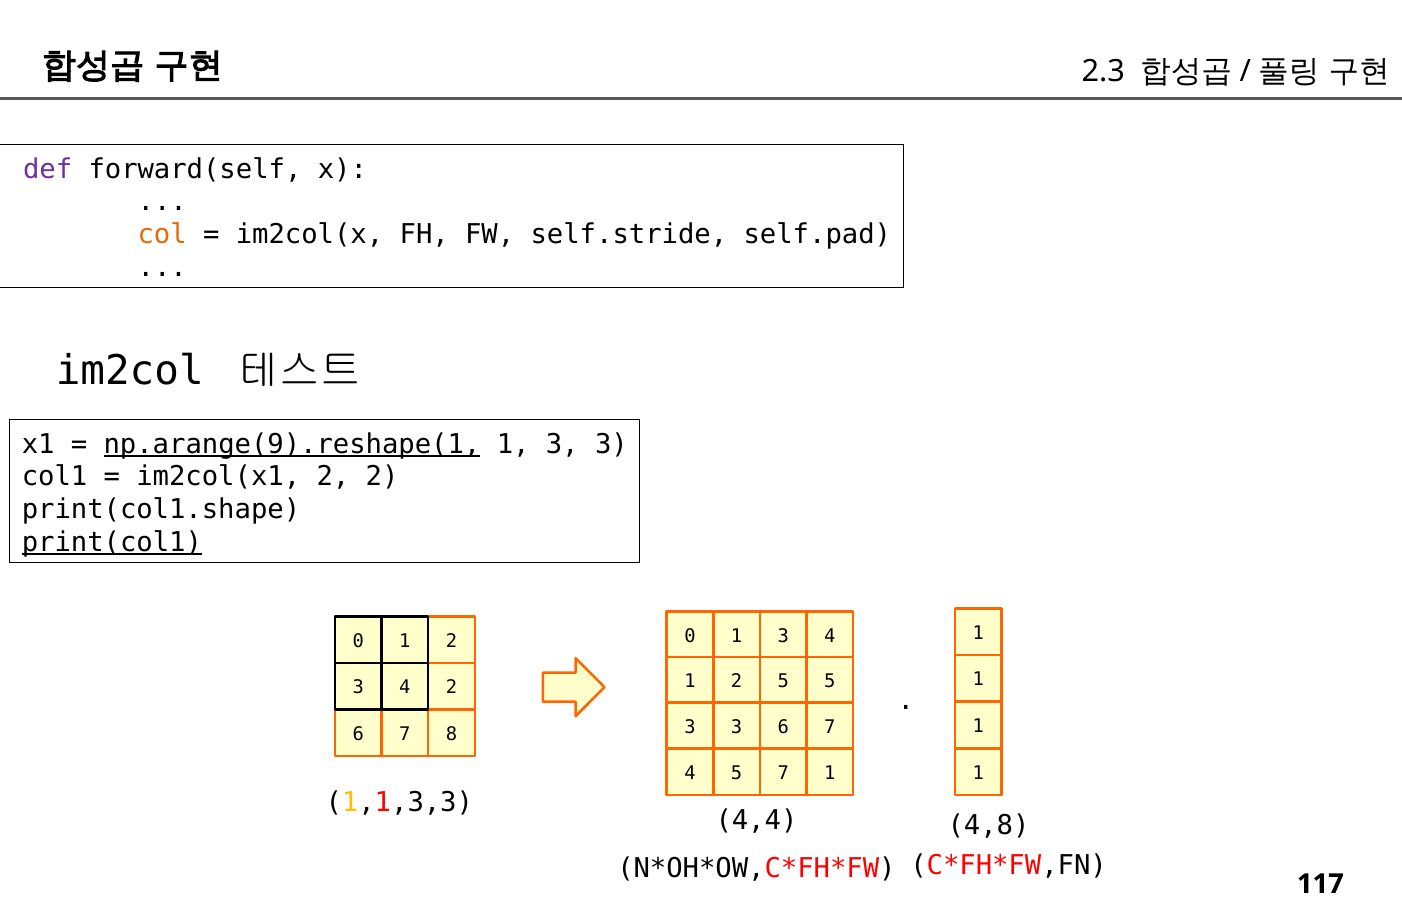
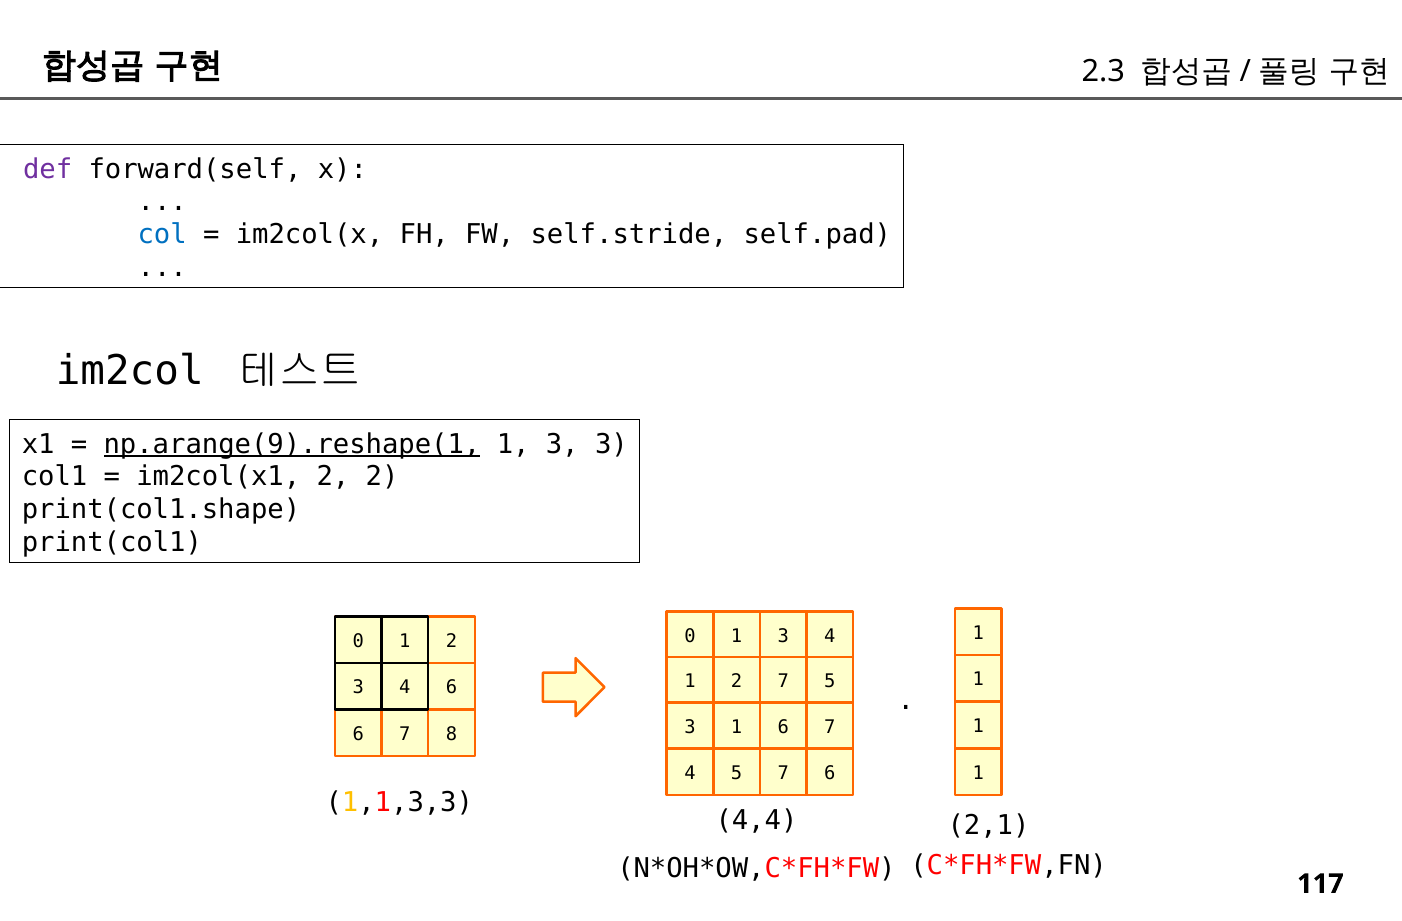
col colour: orange -> blue
print(col1 underline: present -> none
2 5: 5 -> 7
4 2: 2 -> 6
3 at (737, 727): 3 -> 1
7 1: 1 -> 6
4,8: 4,8 -> 2,1
